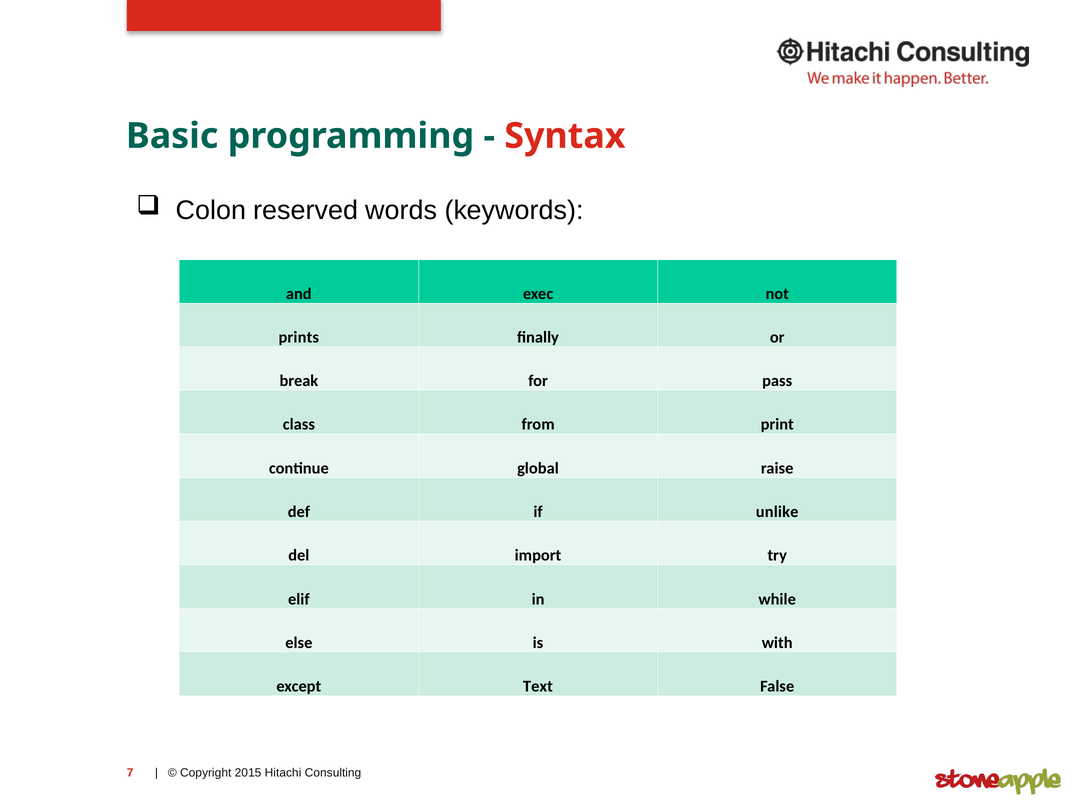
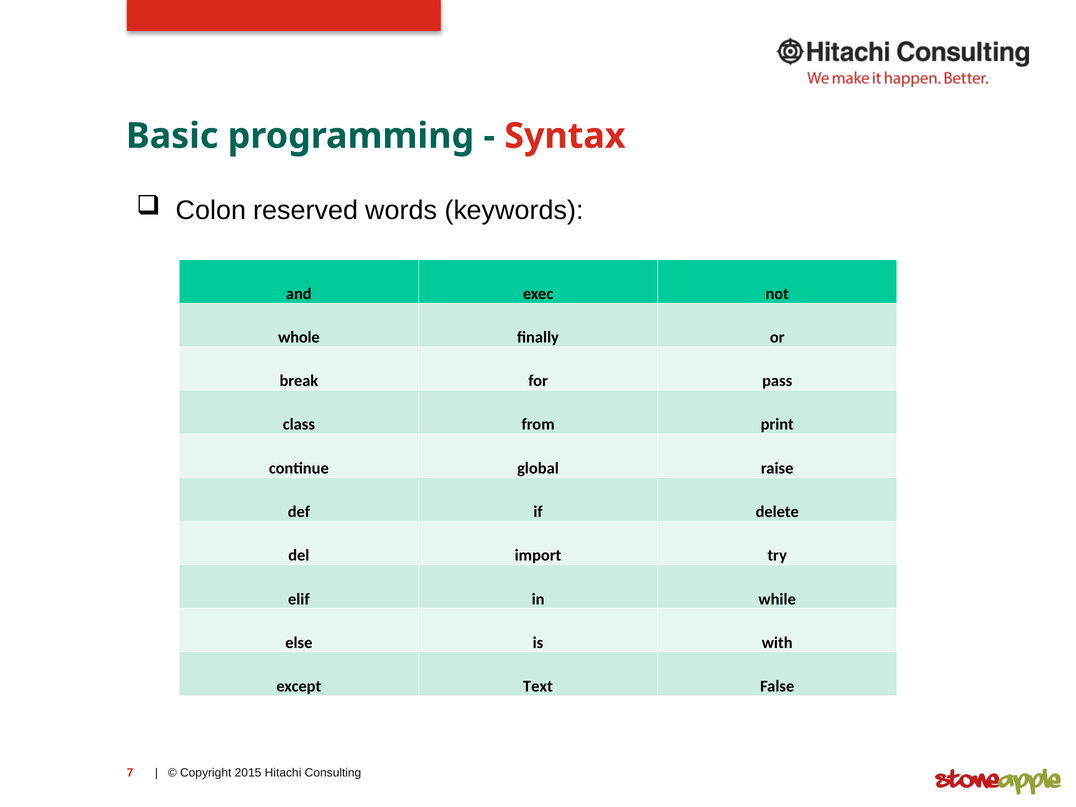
prints: prints -> whole
unlike: unlike -> delete
